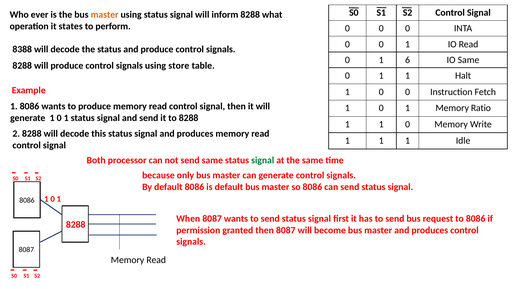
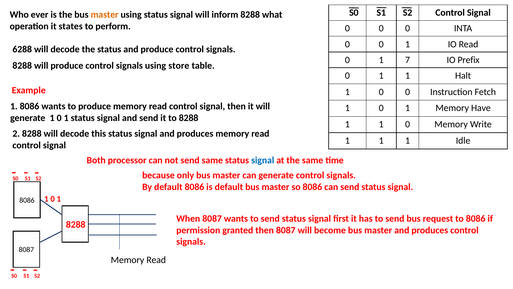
8388: 8388 -> 6288
6: 6 -> 7
IO Same: Same -> Prefix
Ratio: Ratio -> Have
signal at (263, 160) colour: green -> blue
